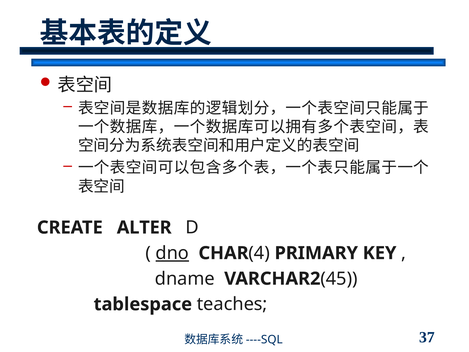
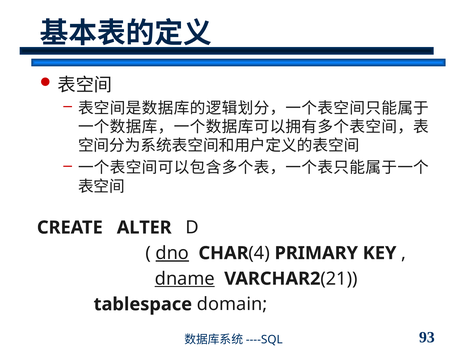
dname underline: none -> present
45: 45 -> 21
teaches: teaches -> domain
37: 37 -> 93
